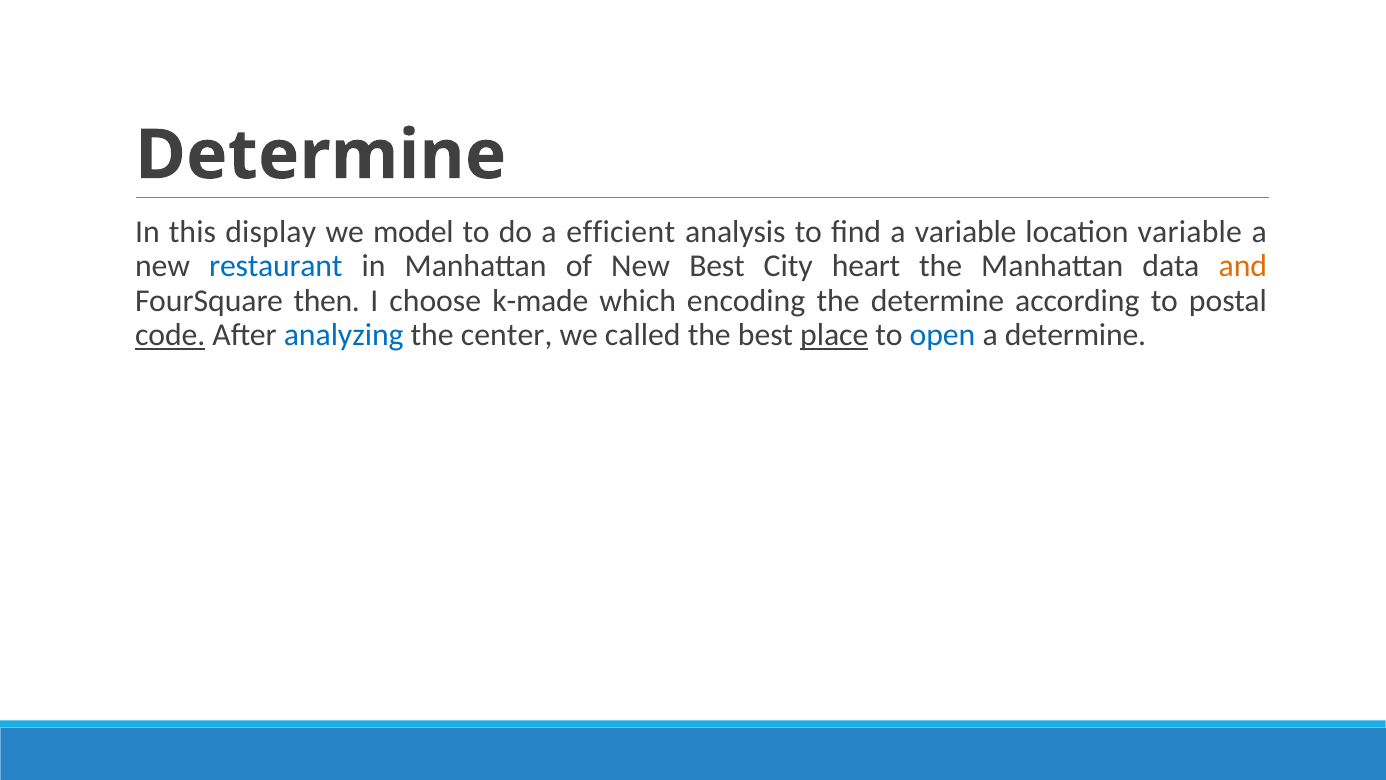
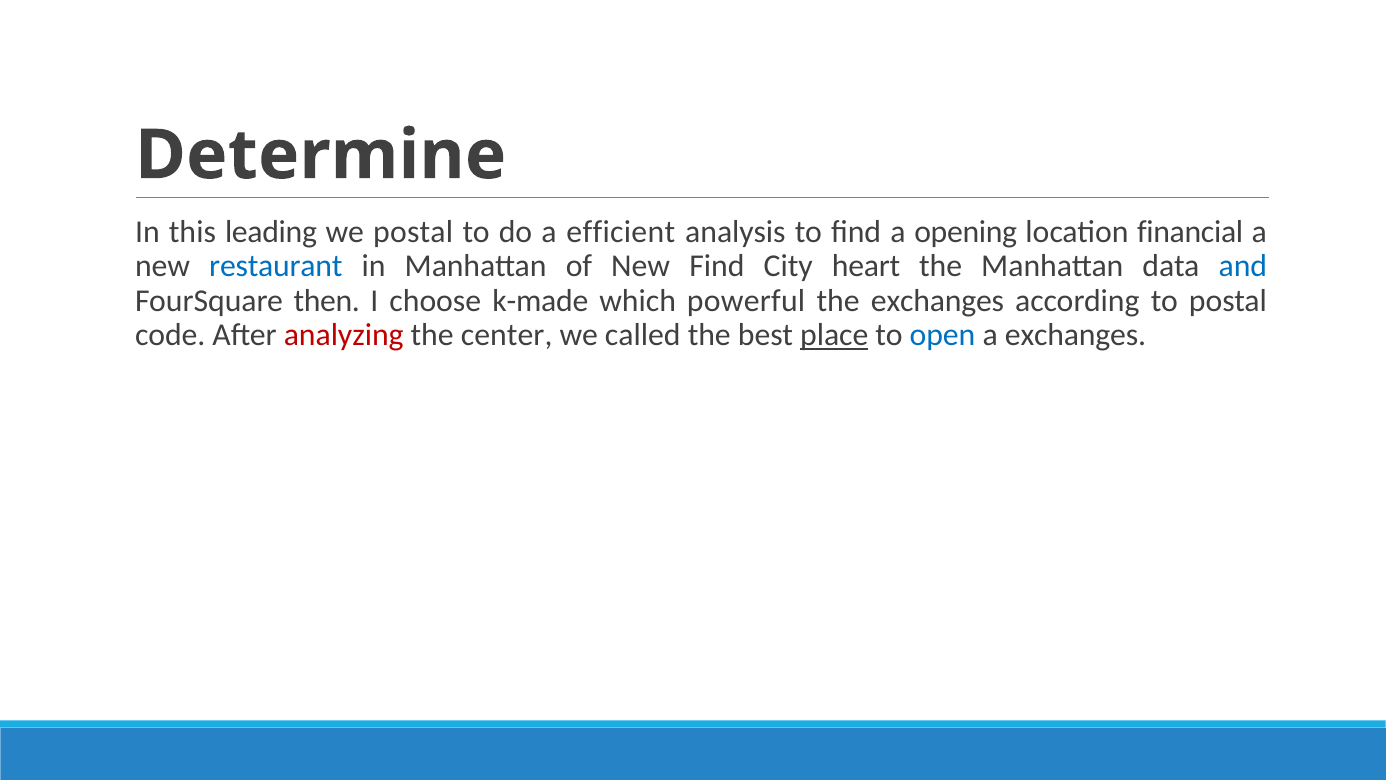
display: display -> leading
we model: model -> postal
a variable: variable -> opening
location variable: variable -> financial
New Best: Best -> Find
and colour: orange -> blue
encoding: encoding -> powerful
the determine: determine -> exchanges
code underline: present -> none
analyzing colour: blue -> red
a determine: determine -> exchanges
